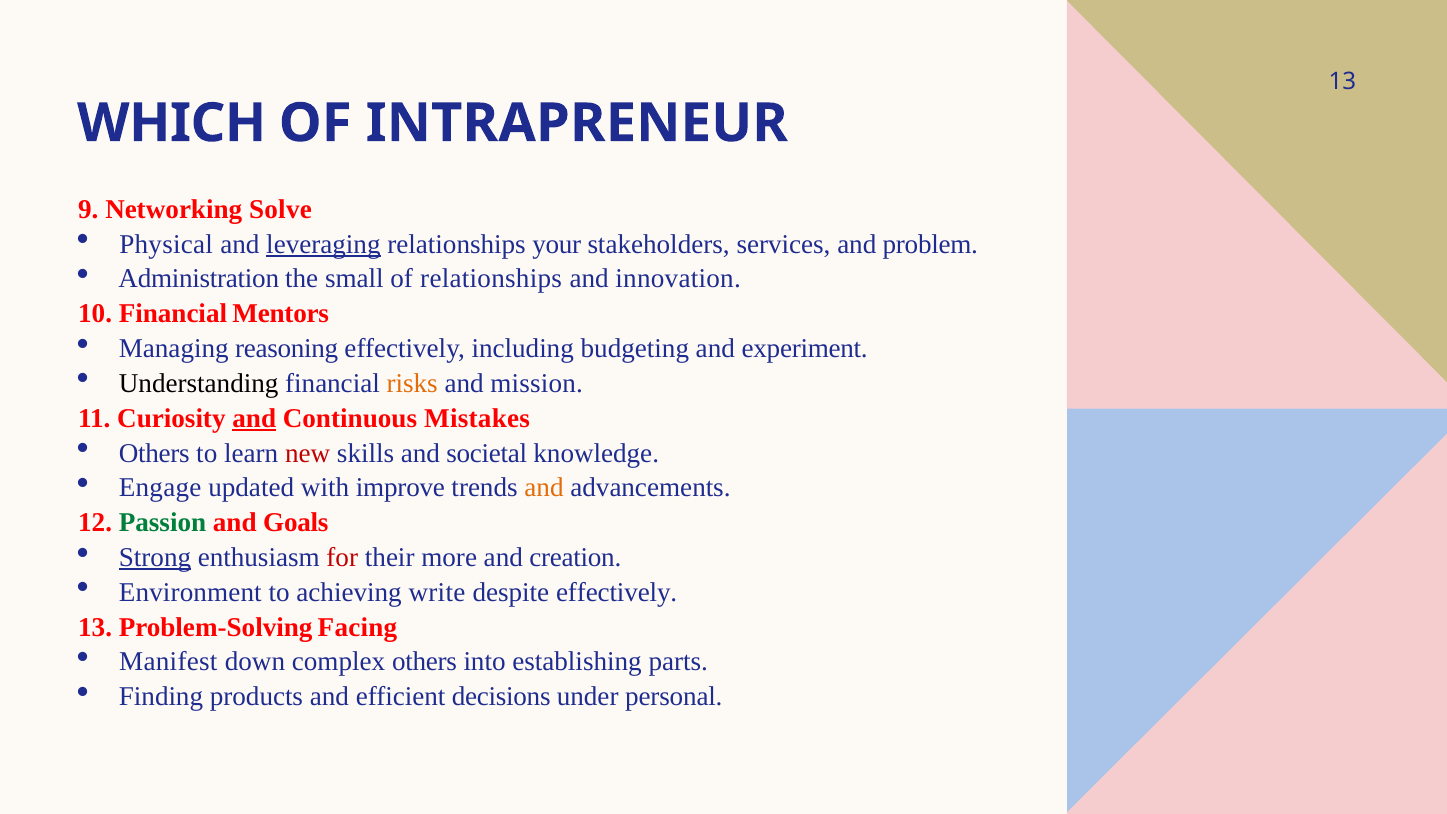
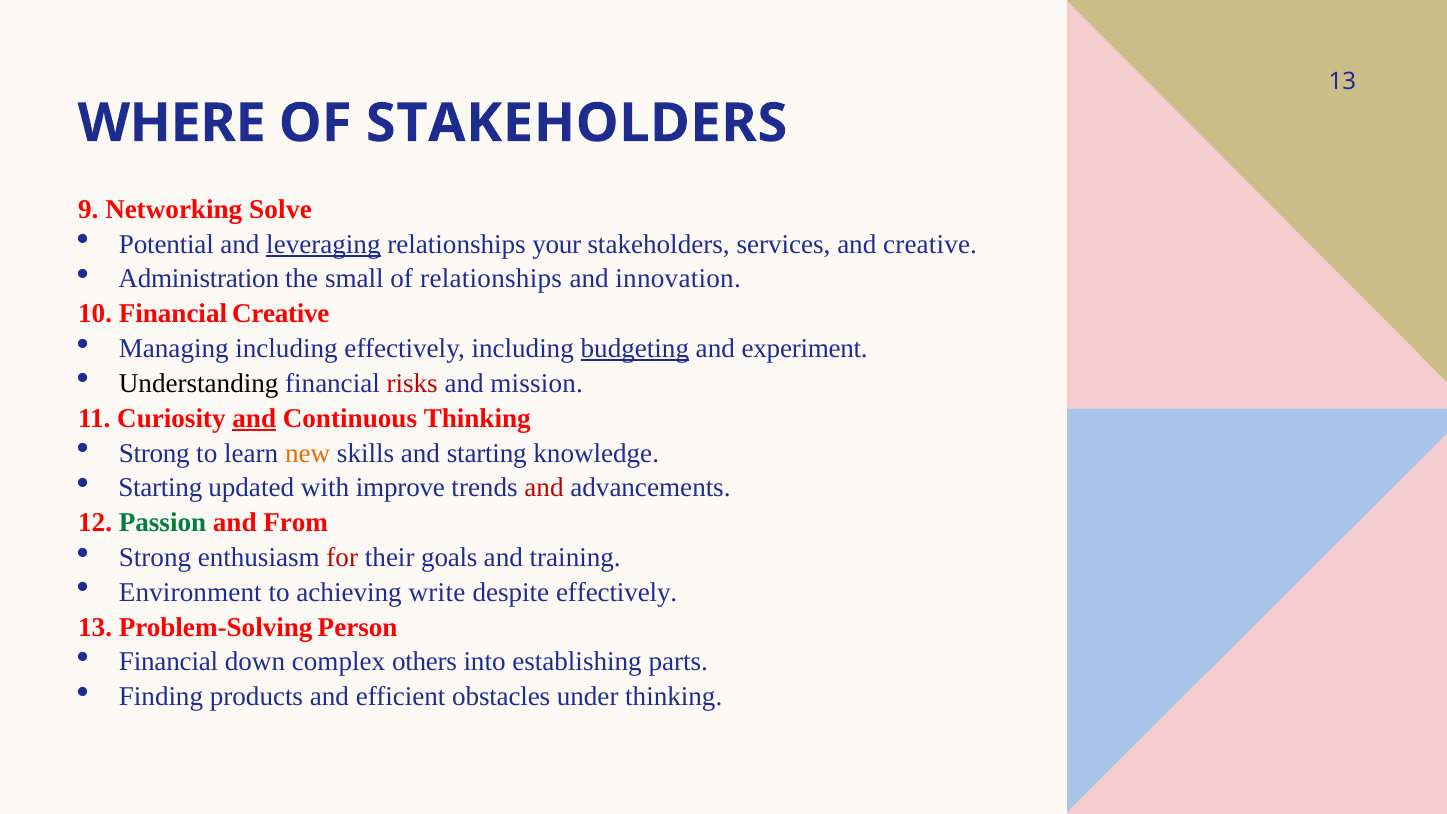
WHICH: WHICH -> WHERE
OF INTRAPRENEUR: INTRAPRENEUR -> STAKEHOLDERS
Physical: Physical -> Potential
and problem: problem -> creative
Financial Mentors: Mentors -> Creative
Managing reasoning: reasoning -> including
budgeting underline: none -> present
risks colour: orange -> red
Continuous Mistakes: Mistakes -> Thinking
Others at (154, 453): Others -> Strong
new colour: red -> orange
and societal: societal -> starting
Engage at (160, 488): Engage -> Starting
and at (544, 488) colour: orange -> red
Goals: Goals -> From
Strong at (155, 558) underline: present -> none
more: more -> goals
creation: creation -> training
Facing: Facing -> Person
Manifest at (168, 662): Manifest -> Financial
decisions: decisions -> obstacles
under personal: personal -> thinking
